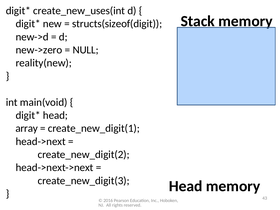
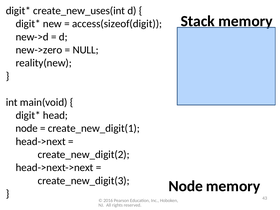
structs(sizeof(digit: structs(sizeof(digit -> access(sizeof(digit
array at (27, 128): array -> node
Head at (186, 186): Head -> Node
